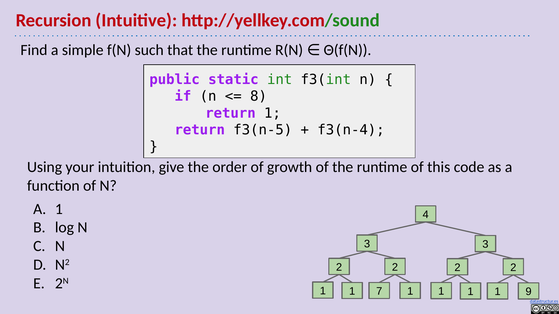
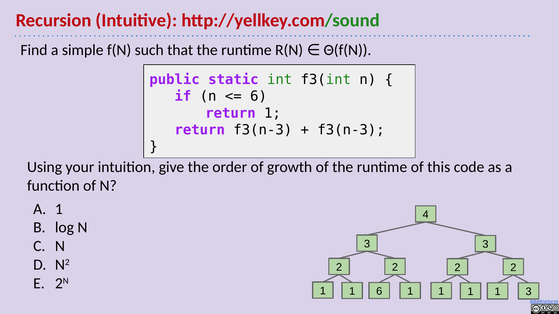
8 at (259, 96): 8 -> 6
return f3(n-5: f3(n-5 -> f3(n-3
f3(n-4 at (351, 130): f3(n-4 -> f3(n-3
1 7: 7 -> 6
1 1 9: 9 -> 3
